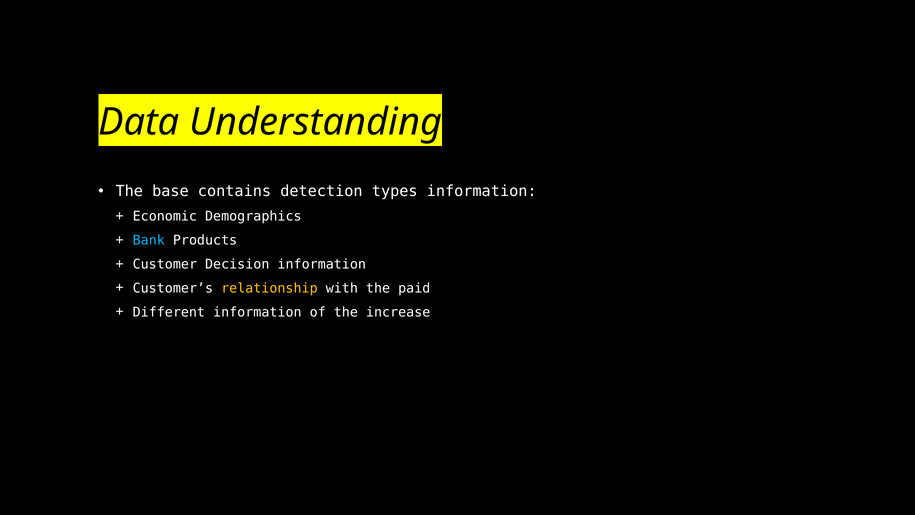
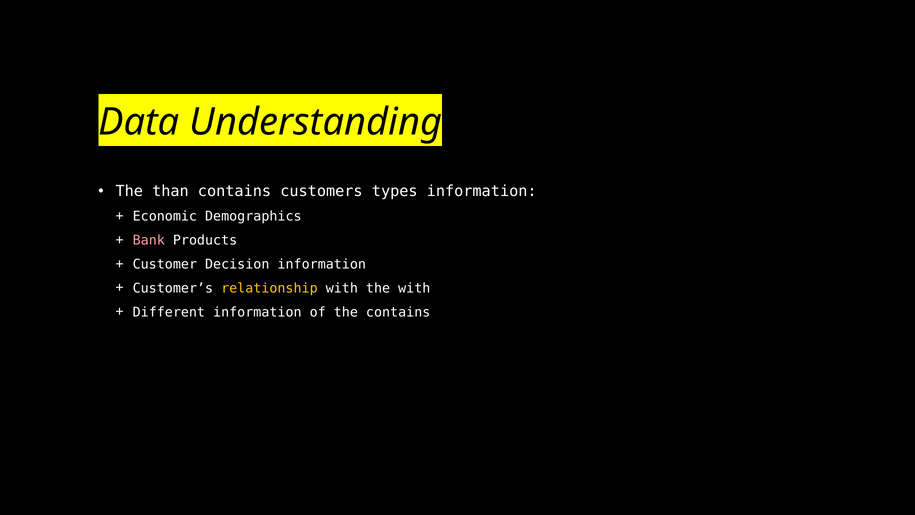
base: base -> than
detection: detection -> customers
Bank colour: light blue -> pink
the paid: paid -> with
the increase: increase -> contains
